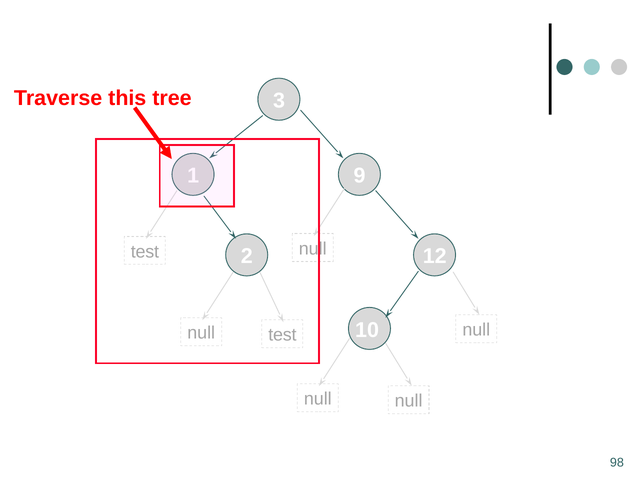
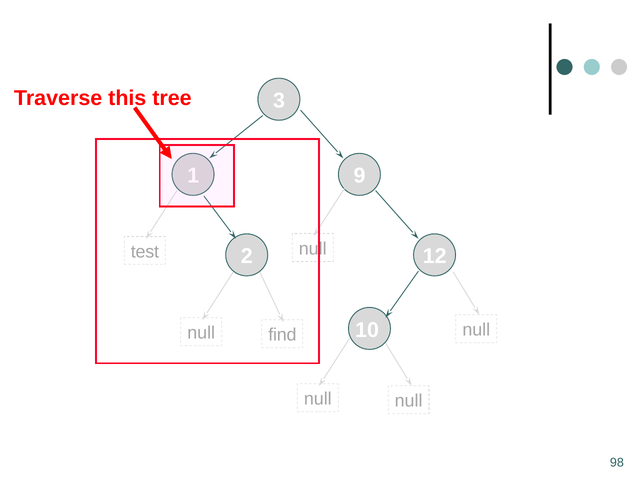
test at (282, 335): test -> find
